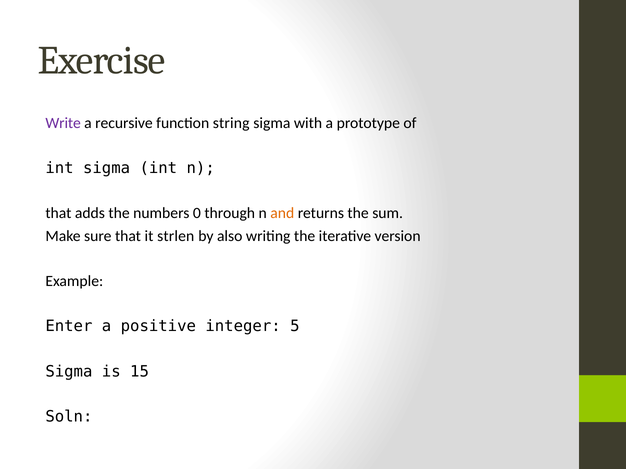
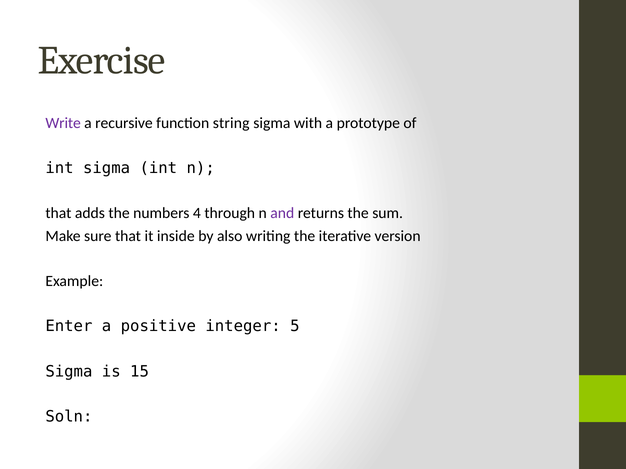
0: 0 -> 4
and colour: orange -> purple
strlen: strlen -> inside
